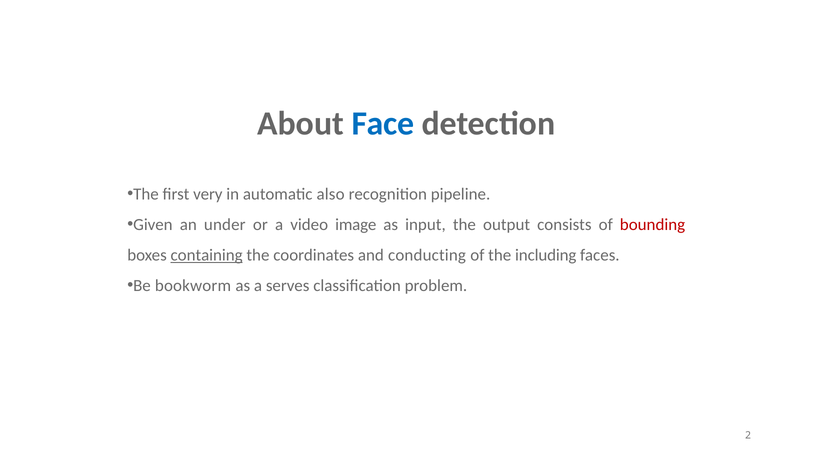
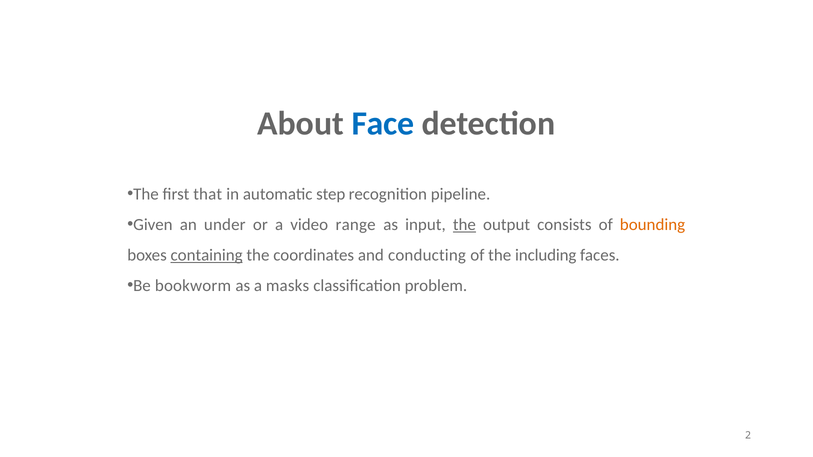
very: very -> that
also: also -> step
image: image -> range
the at (464, 225) underline: none -> present
bounding colour: red -> orange
serves: serves -> masks
